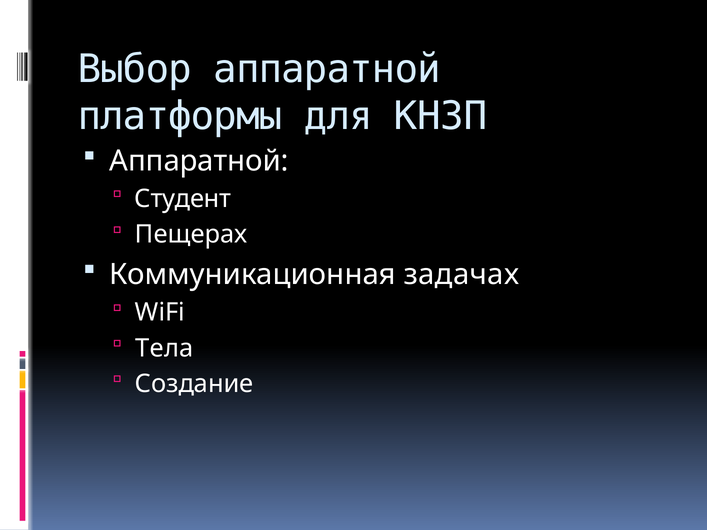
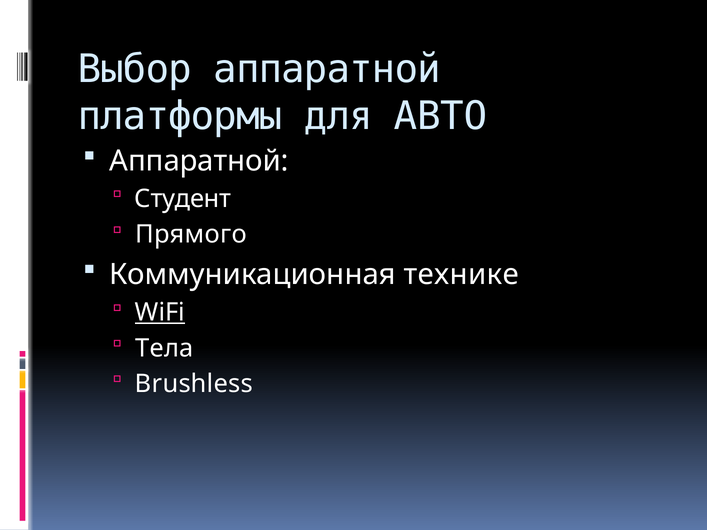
КНЗП: КНЗП -> АВТО
Пещерах: Пещерах -> Прямого
задачах: задачах -> технике
WiFi underline: none -> present
Создание: Создание -> Brushless
